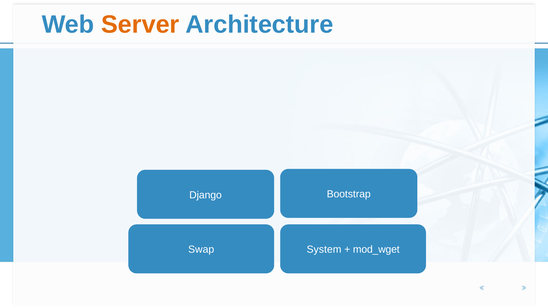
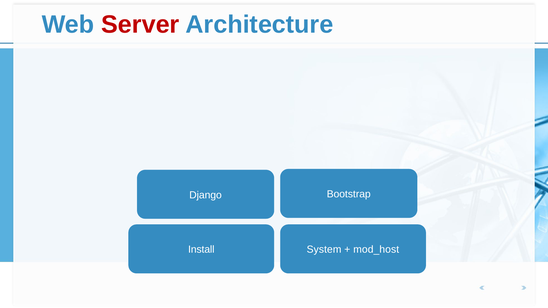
Server colour: orange -> red
Swap: Swap -> Install
mod_wget: mod_wget -> mod_host
